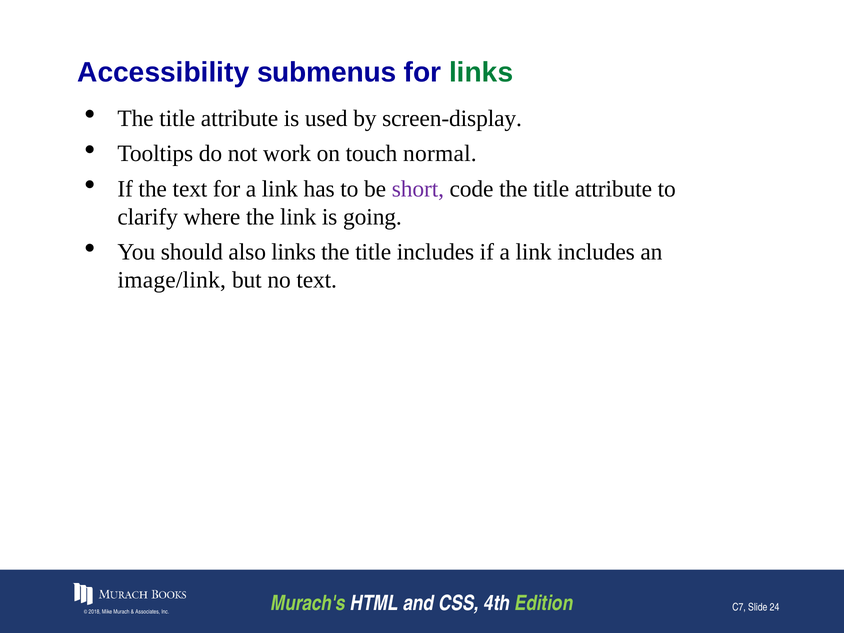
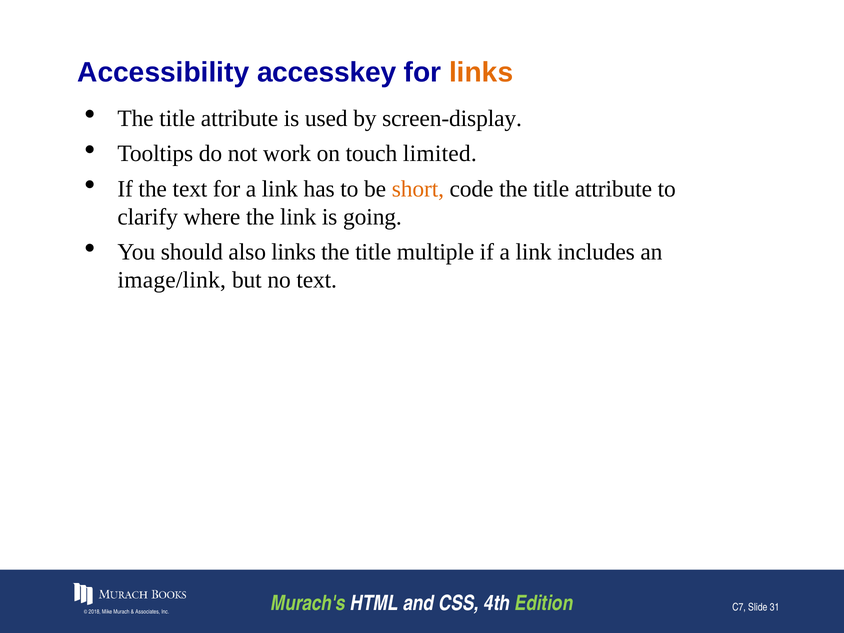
submenus: submenus -> accesskey
links at (481, 72) colour: green -> orange
normal: normal -> limited
short colour: purple -> orange
title includes: includes -> multiple
24: 24 -> 31
